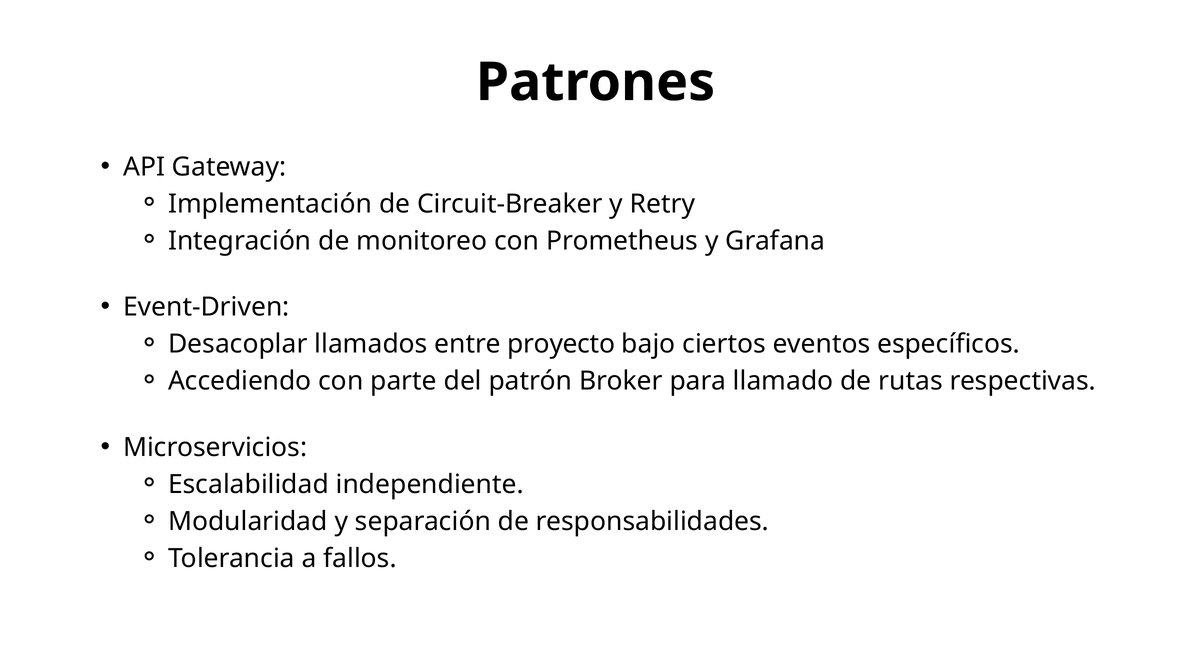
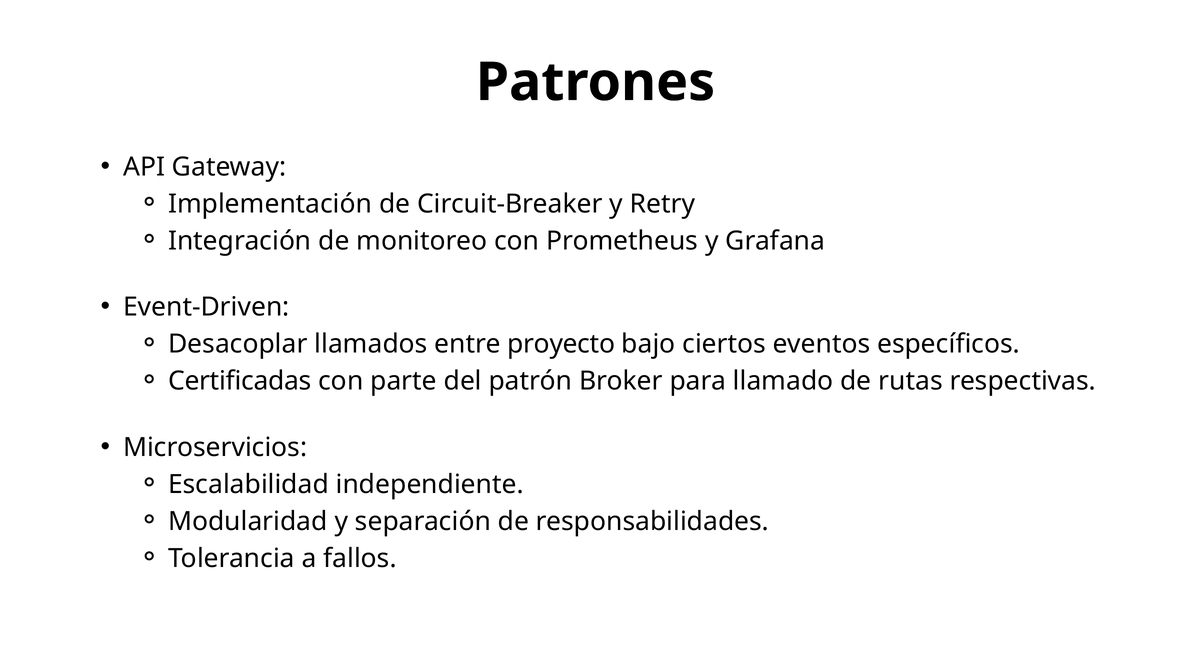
Accediendo: Accediendo -> Certificadas
